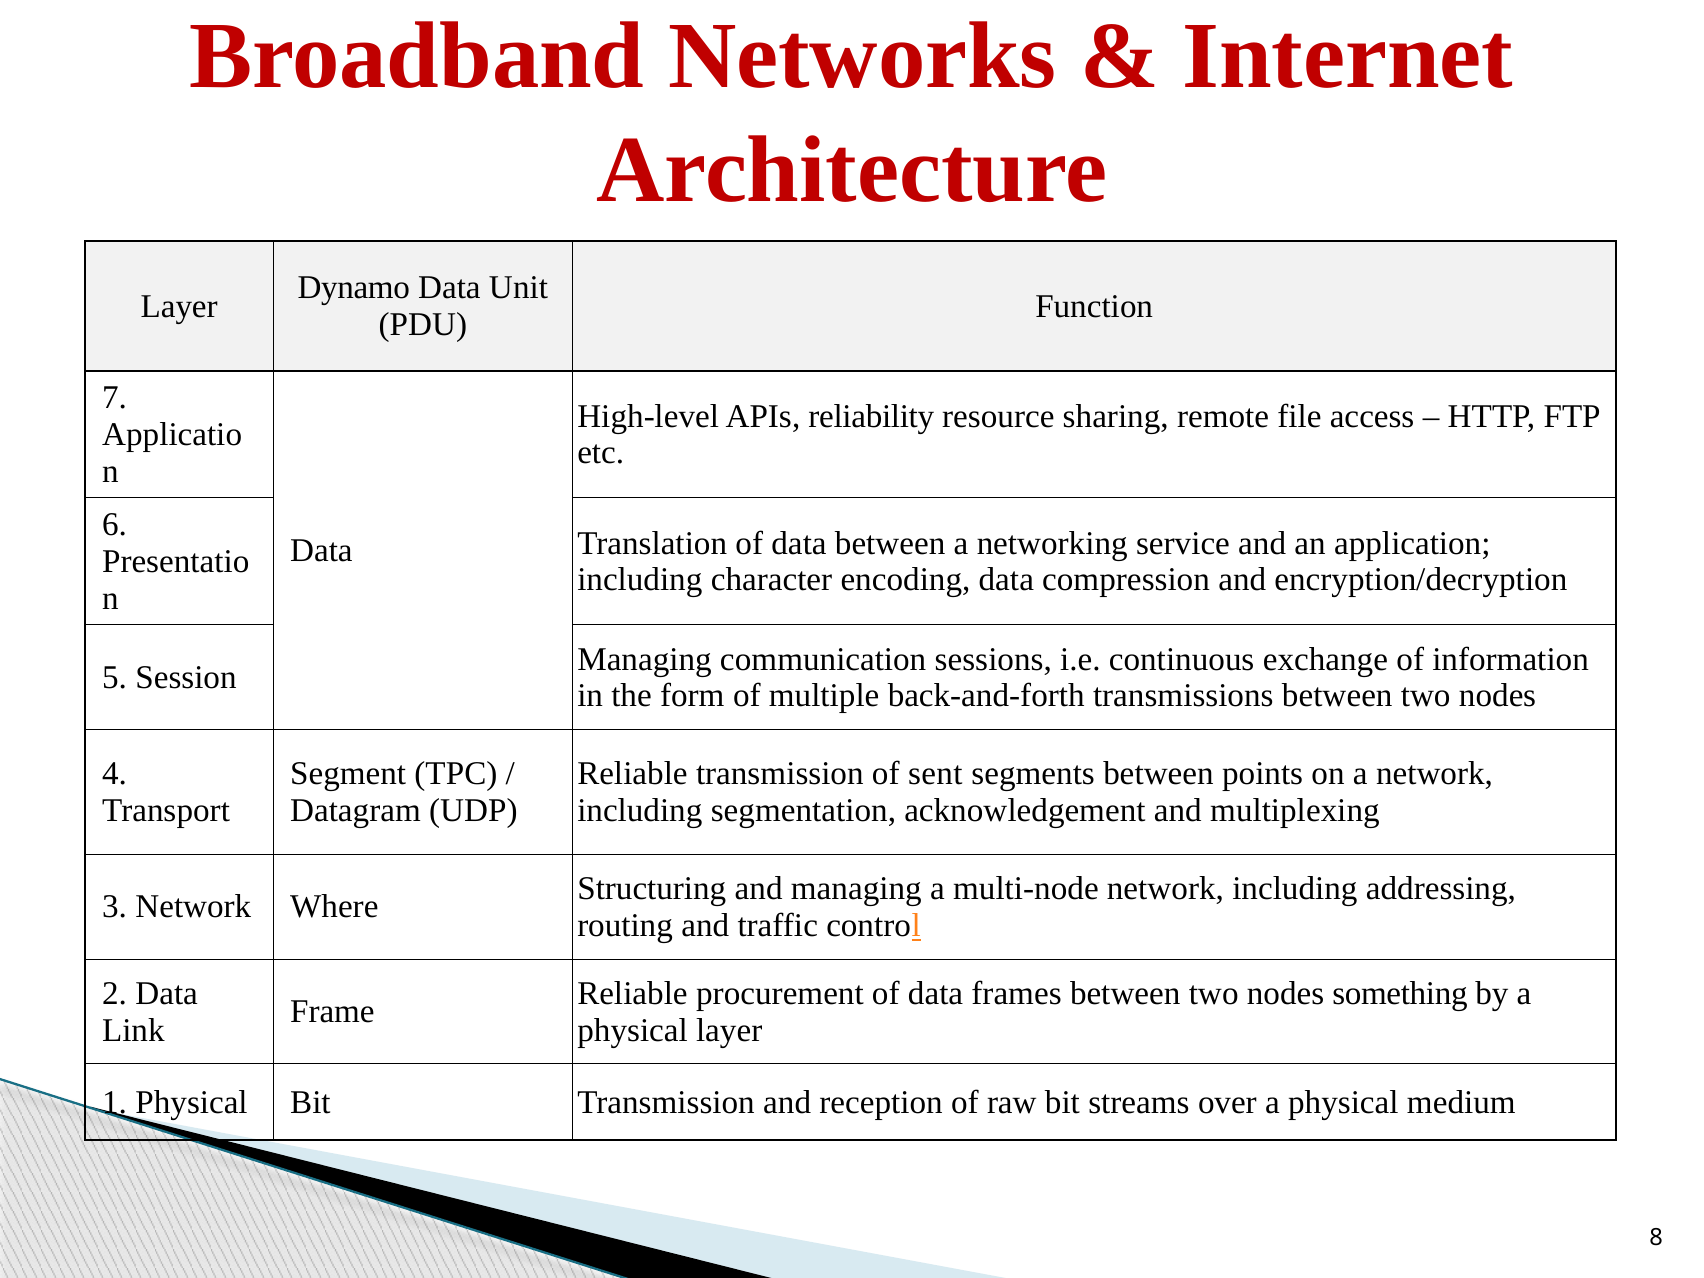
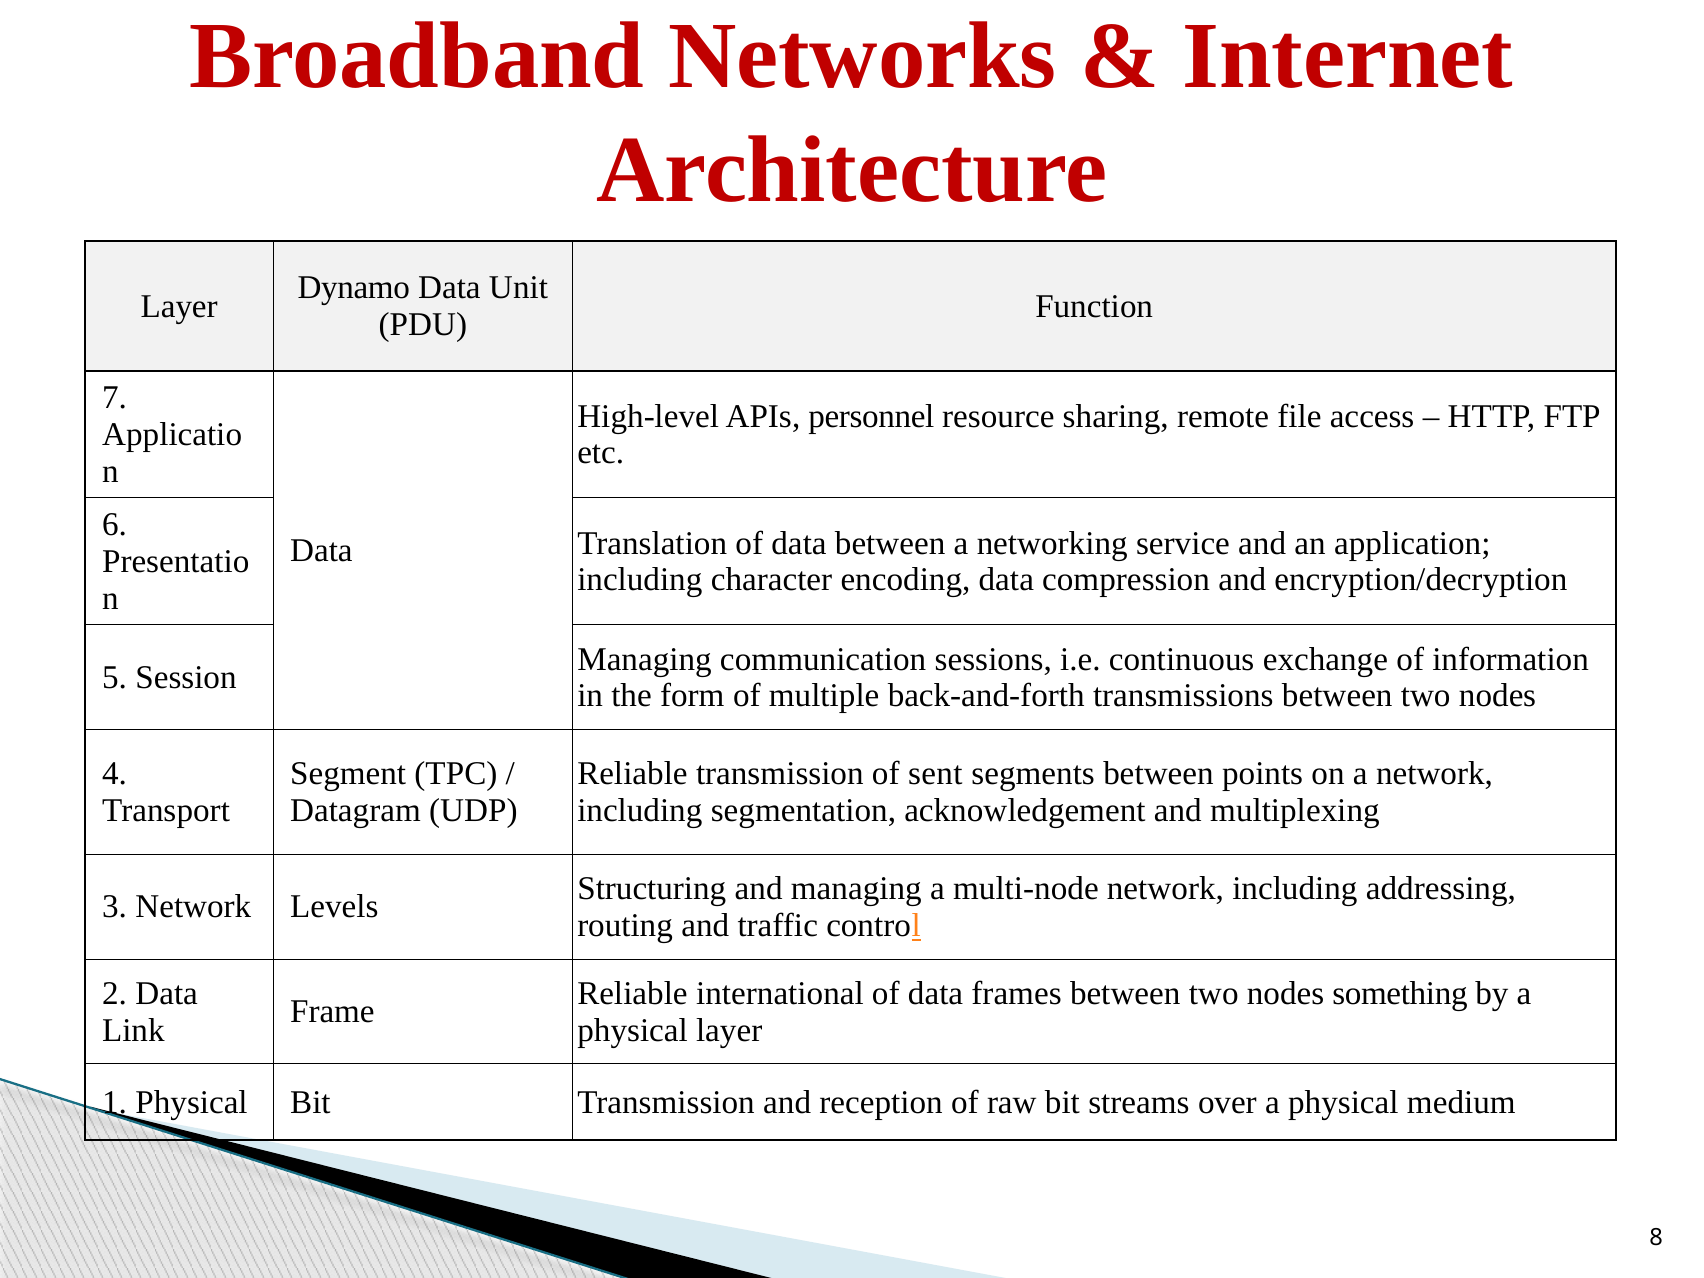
reliability: reliability -> personnel
Where: Where -> Levels
procurement: procurement -> international
